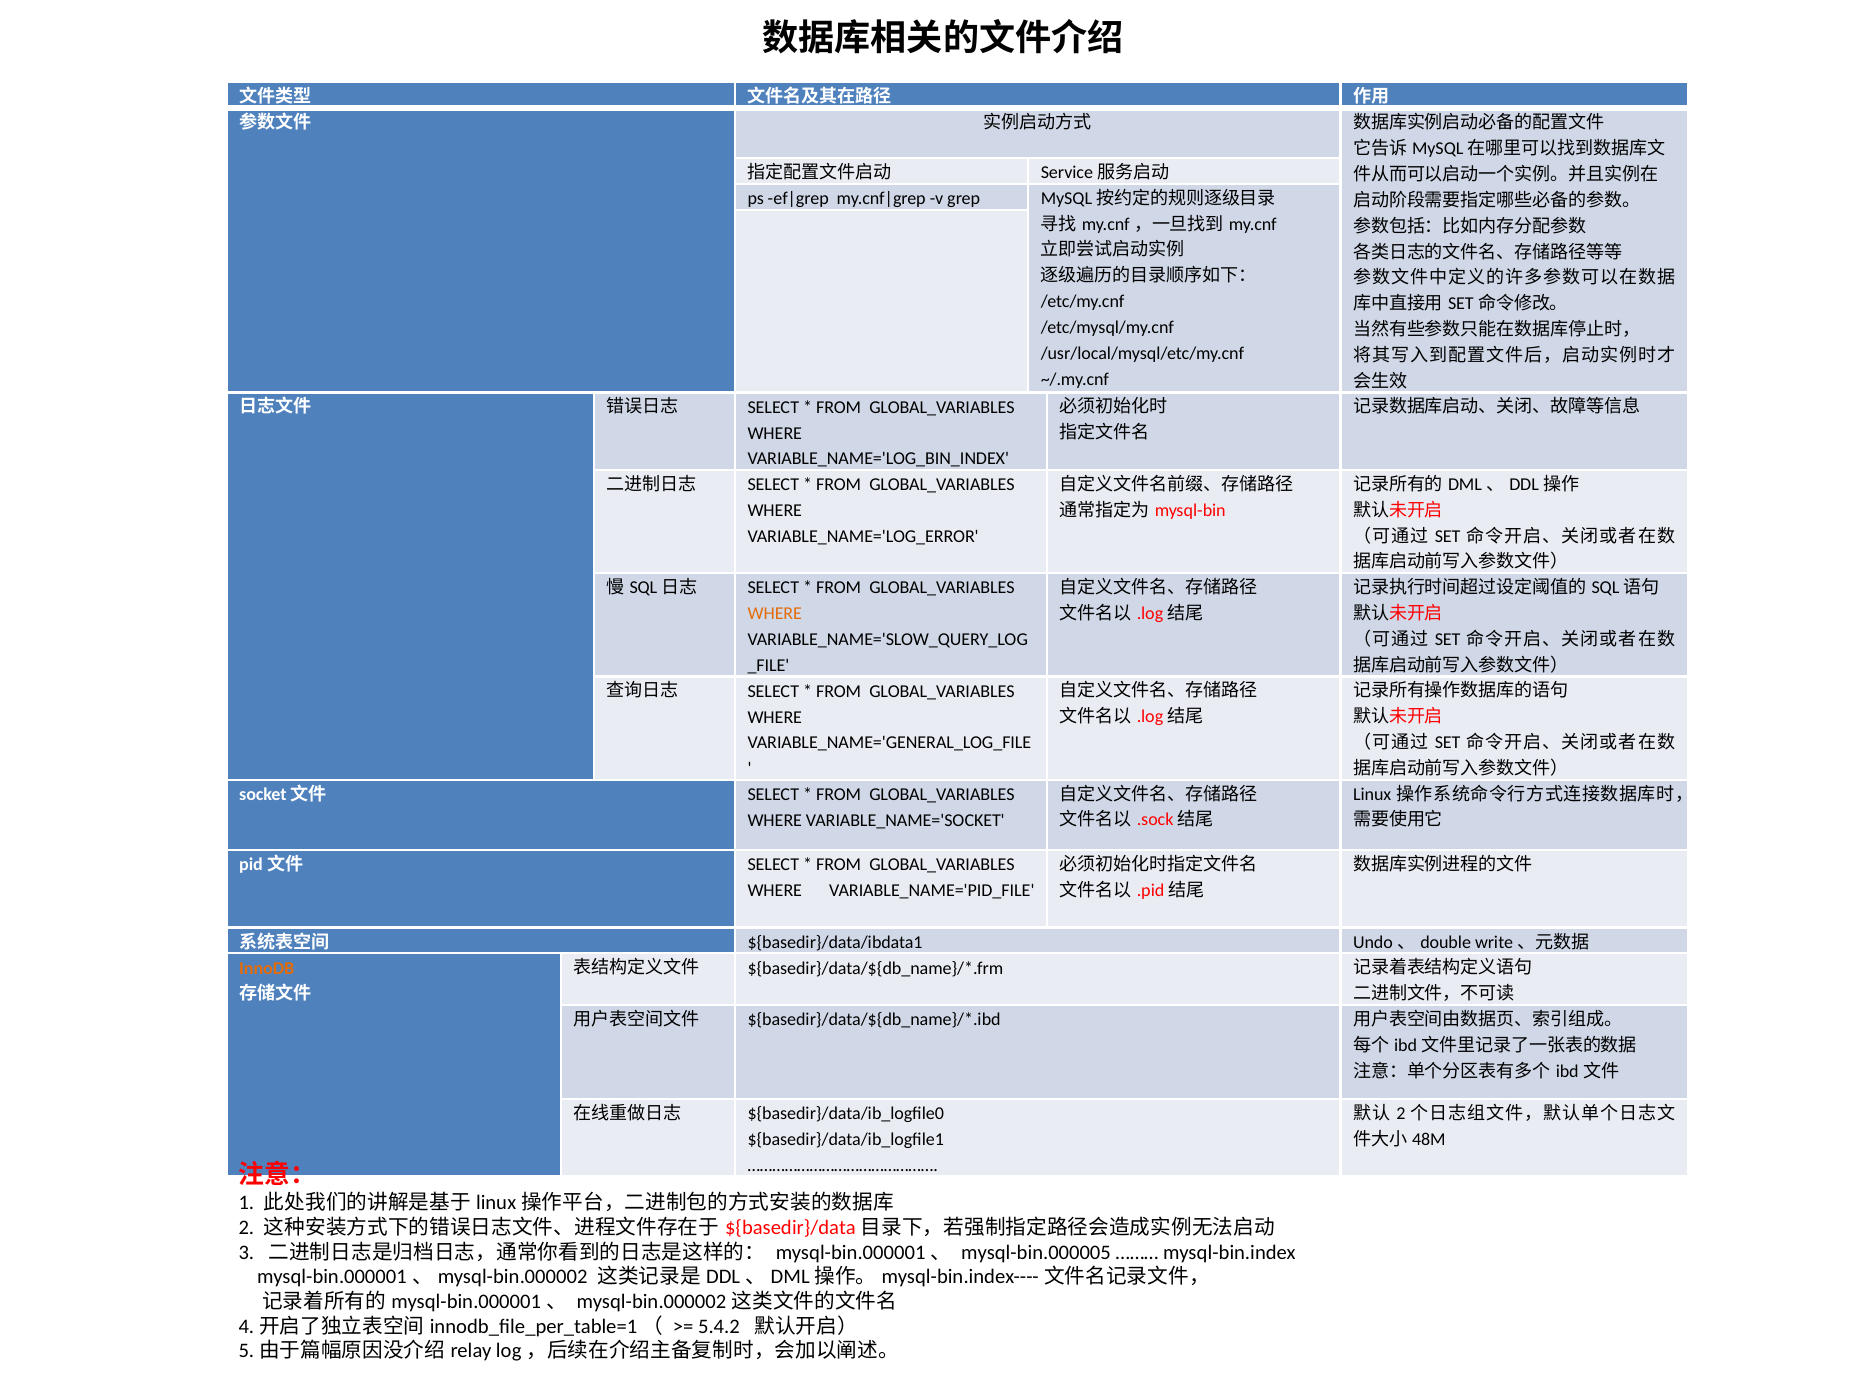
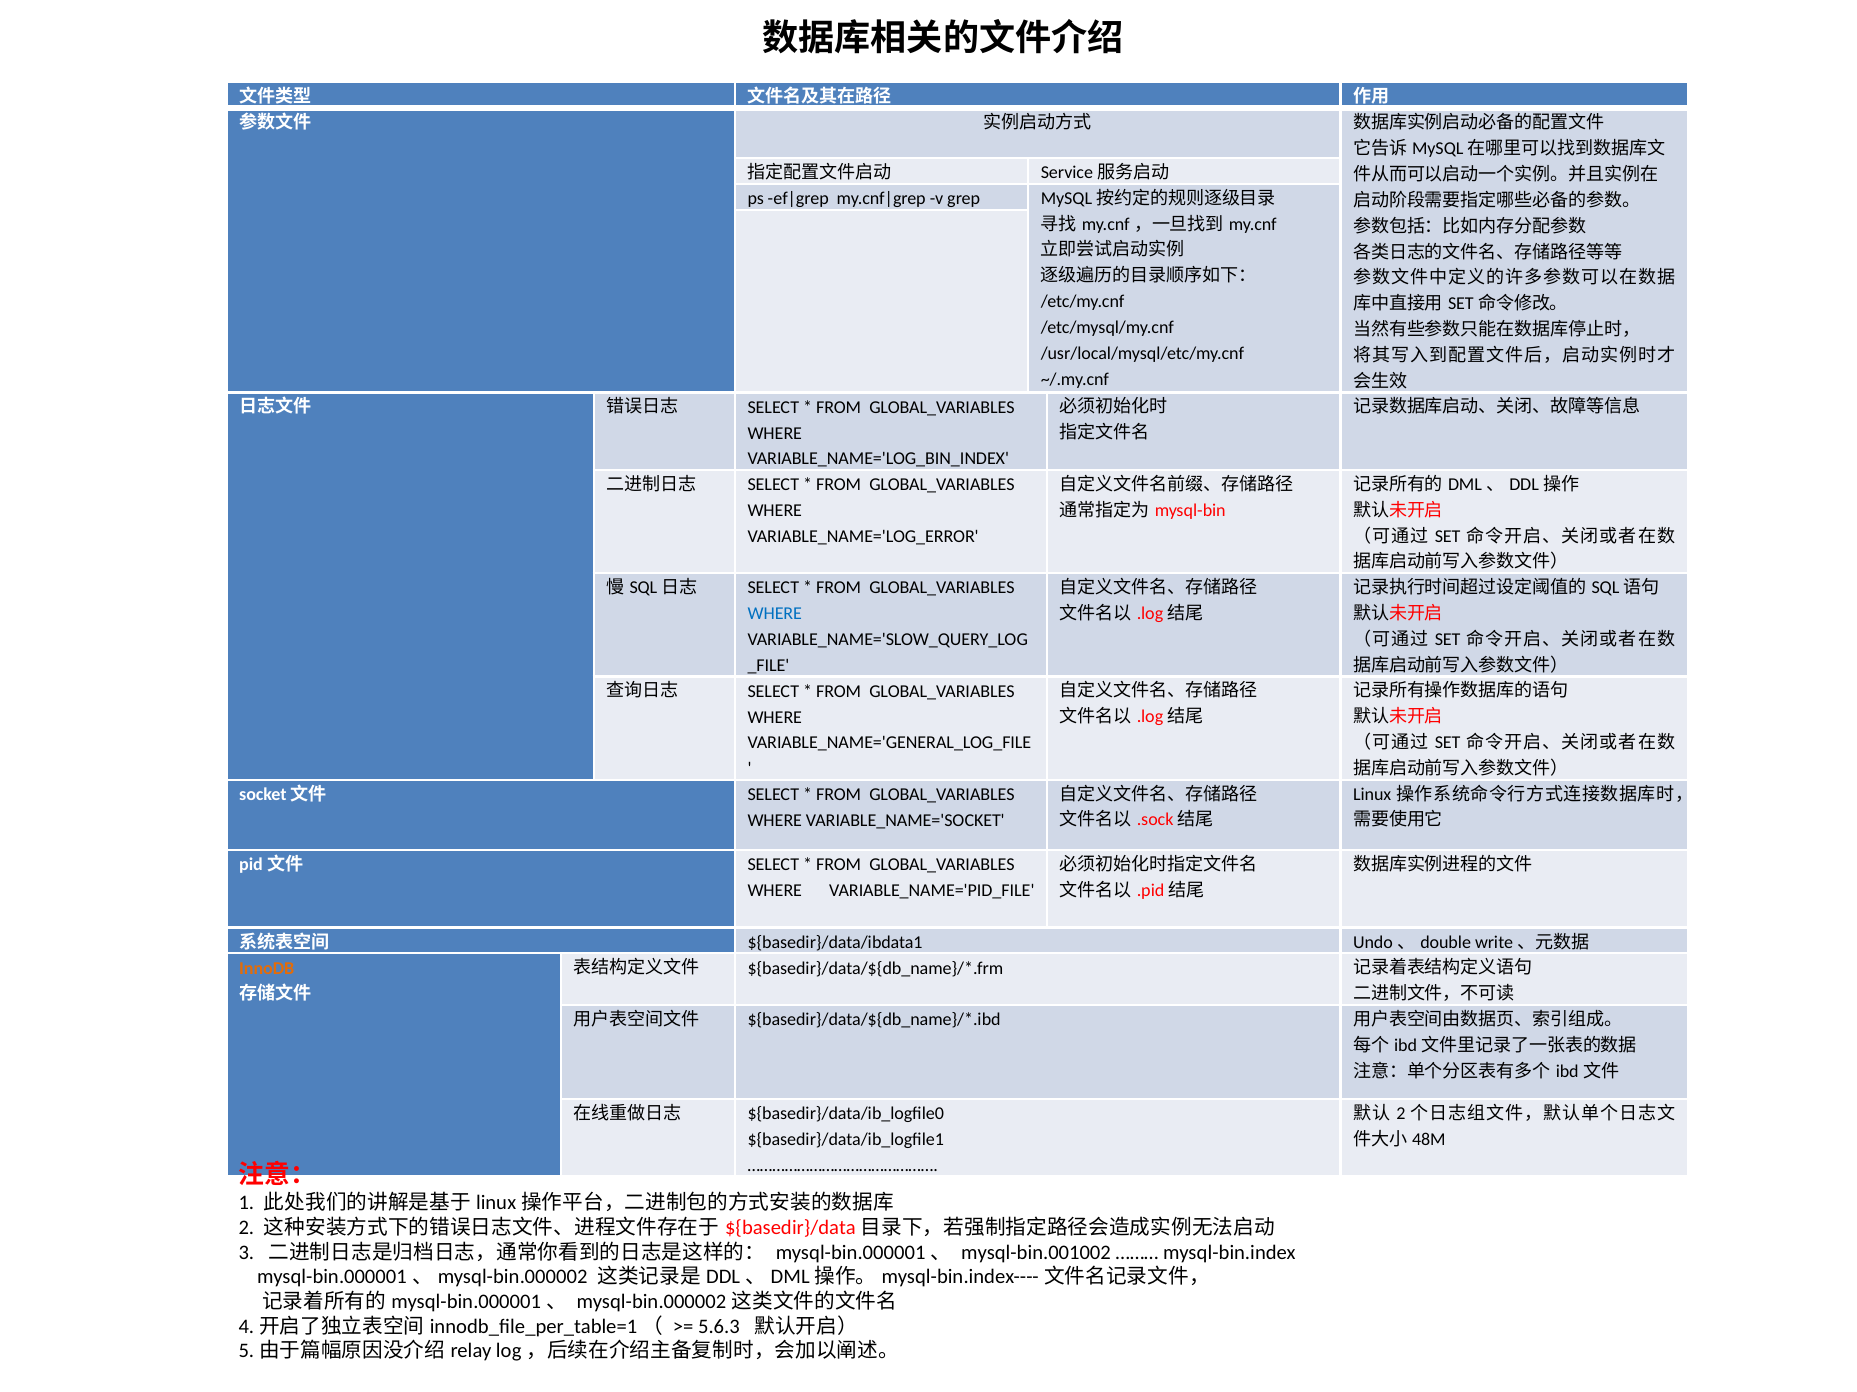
WHERE at (775, 614) colour: orange -> blue
mysql-bin.000005: mysql-bin.000005 -> mysql-bin.001002
5.4.2: 5.4.2 -> 5.6.3
